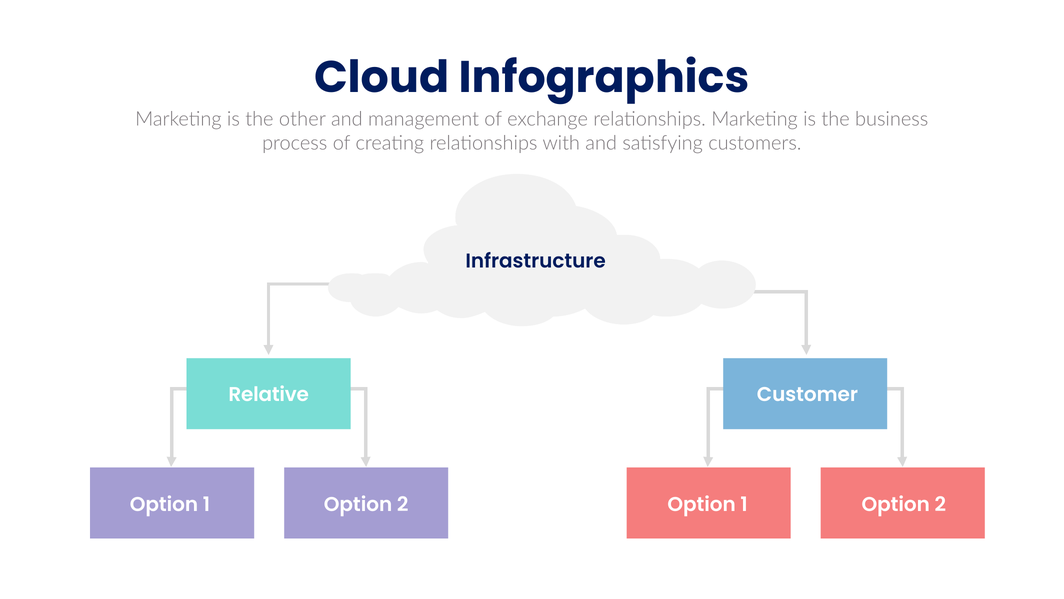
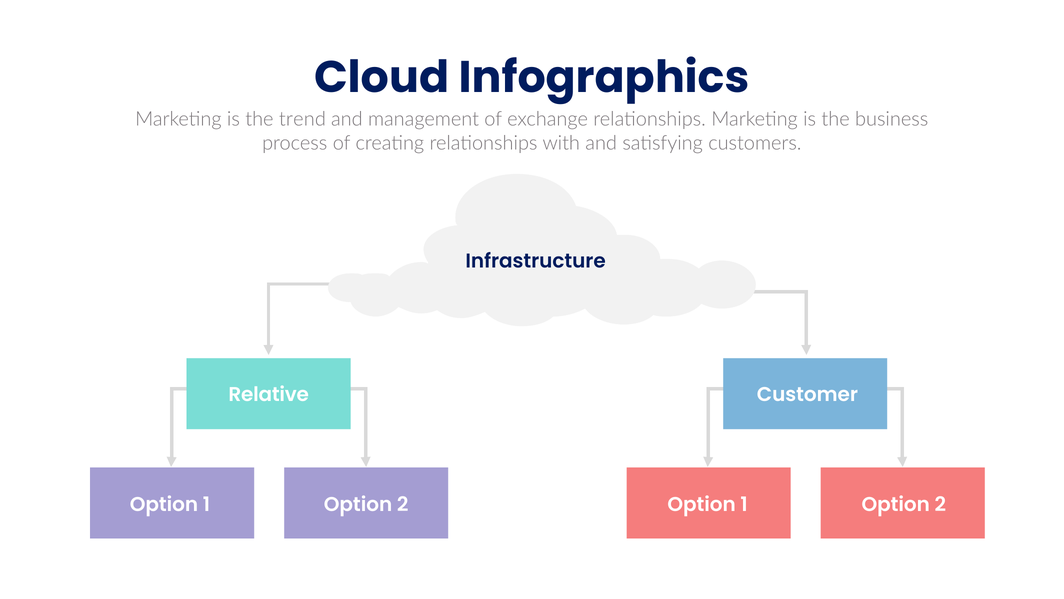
other: other -> trend
